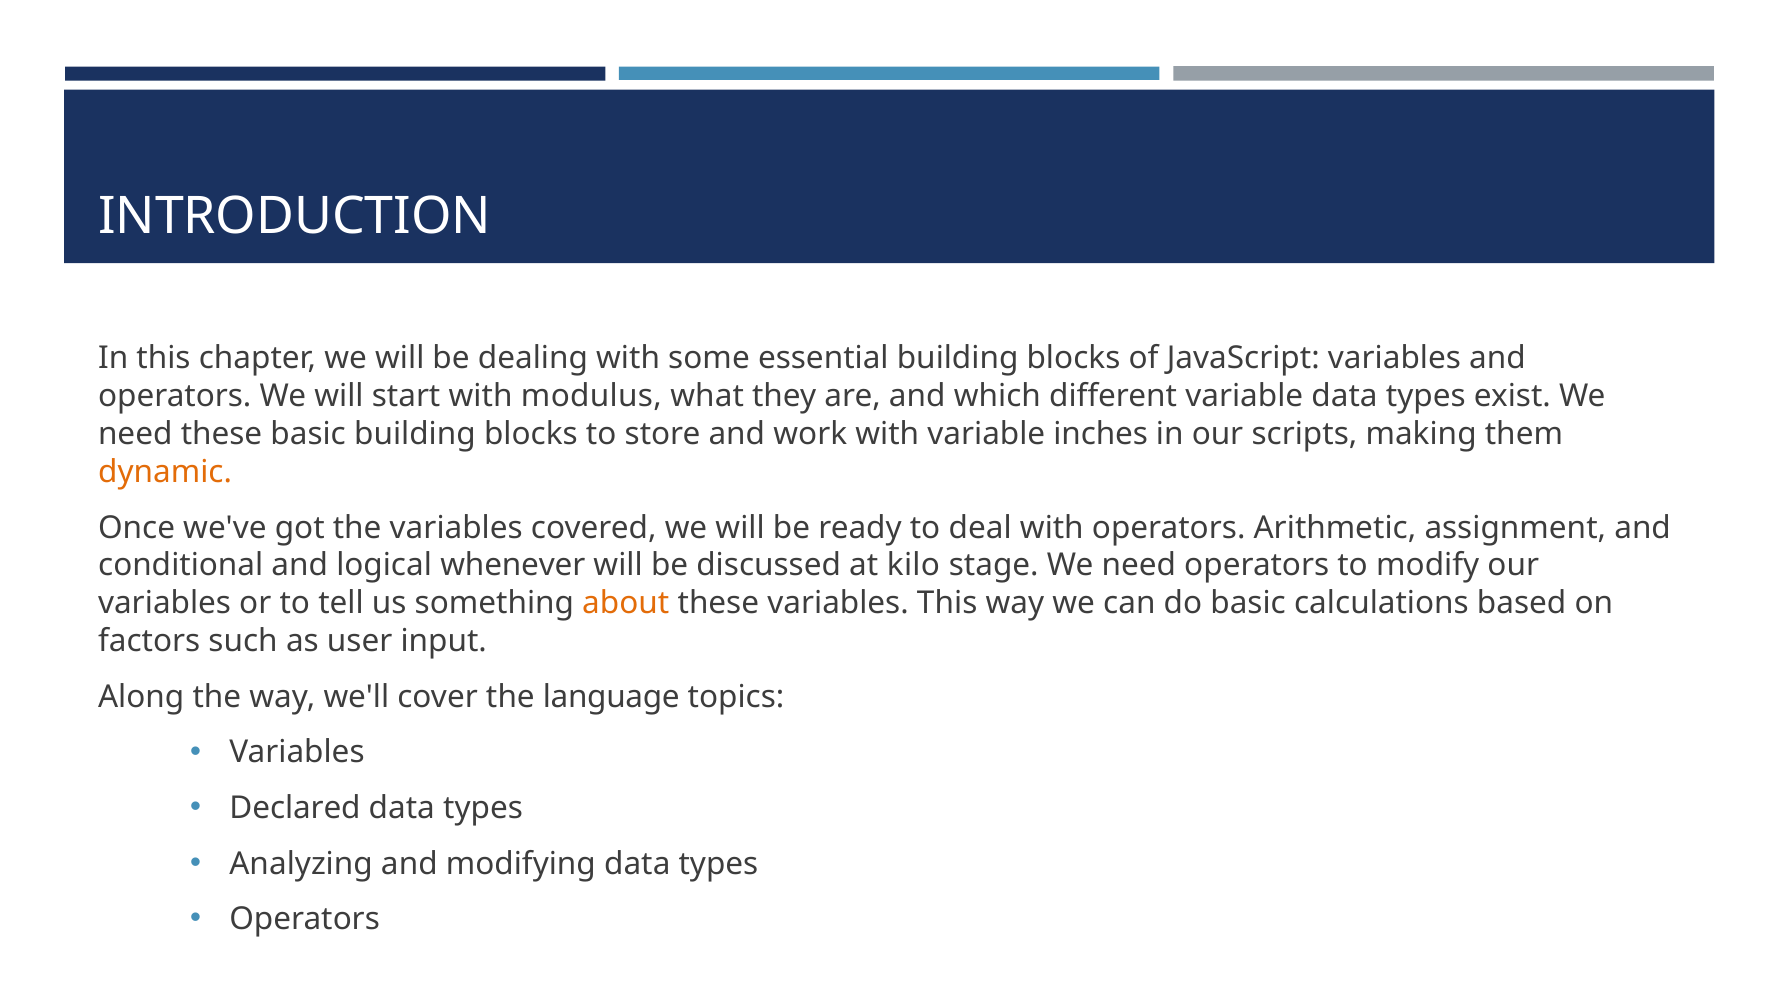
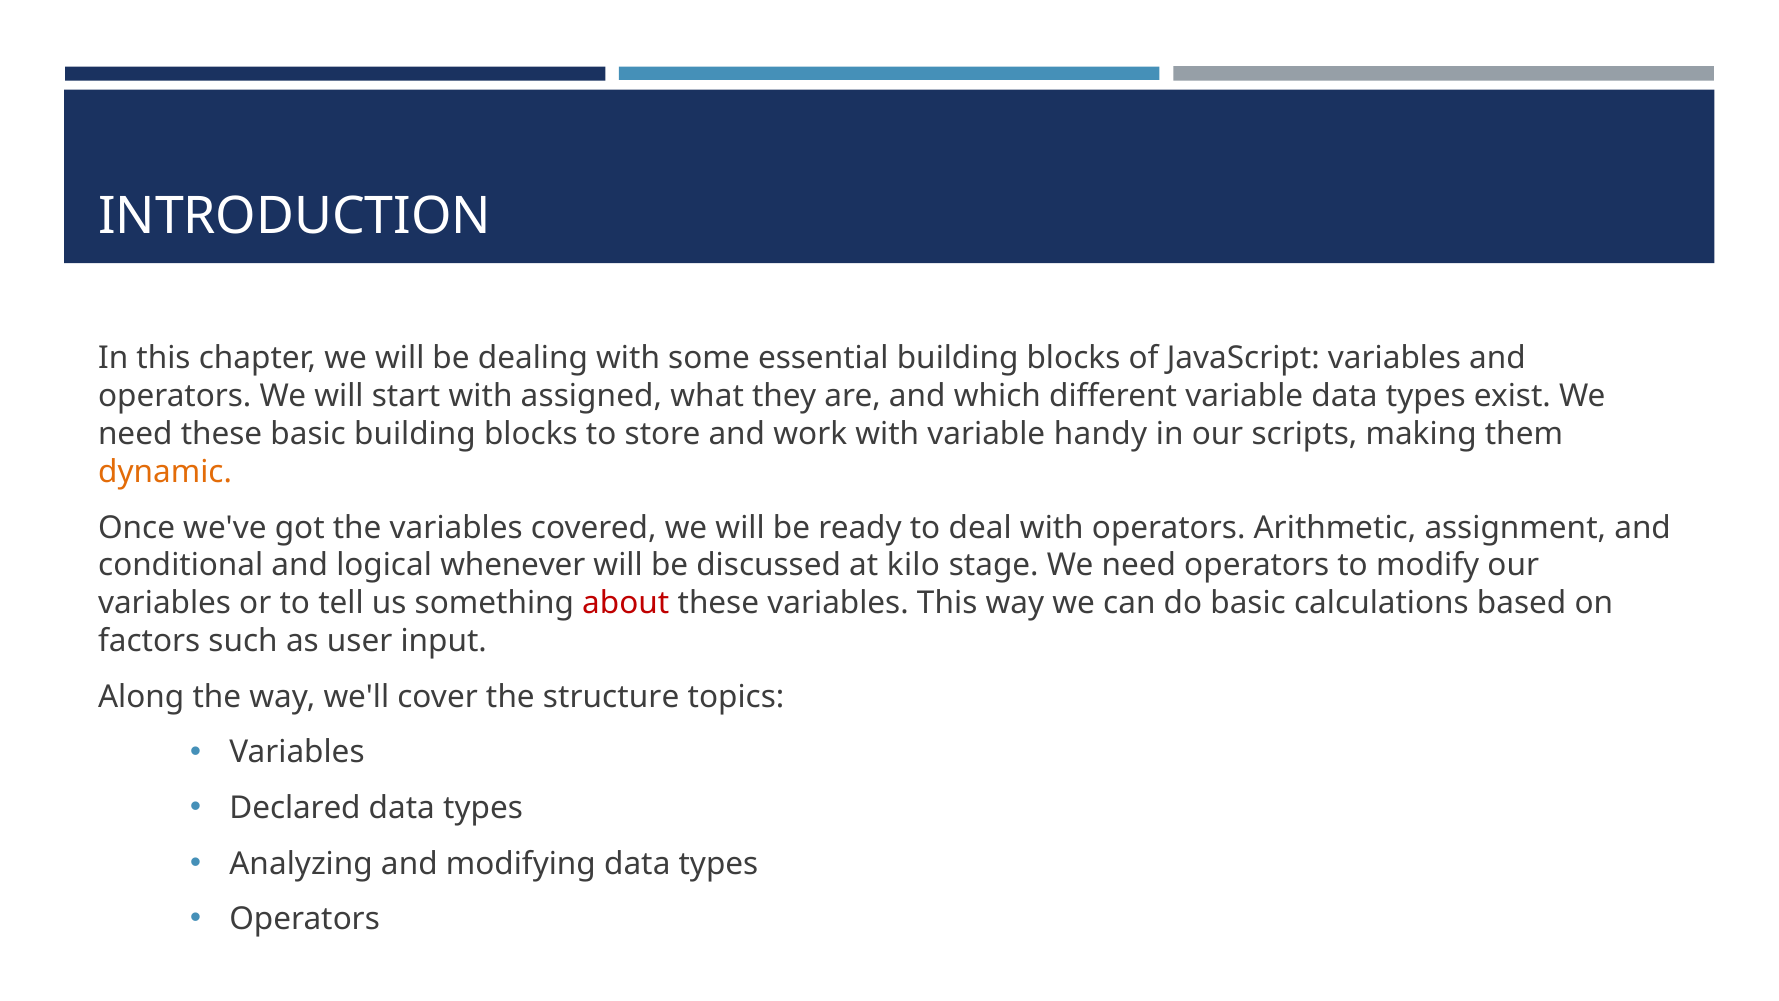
modulus: modulus -> assigned
inches: inches -> handy
about colour: orange -> red
language: language -> structure
